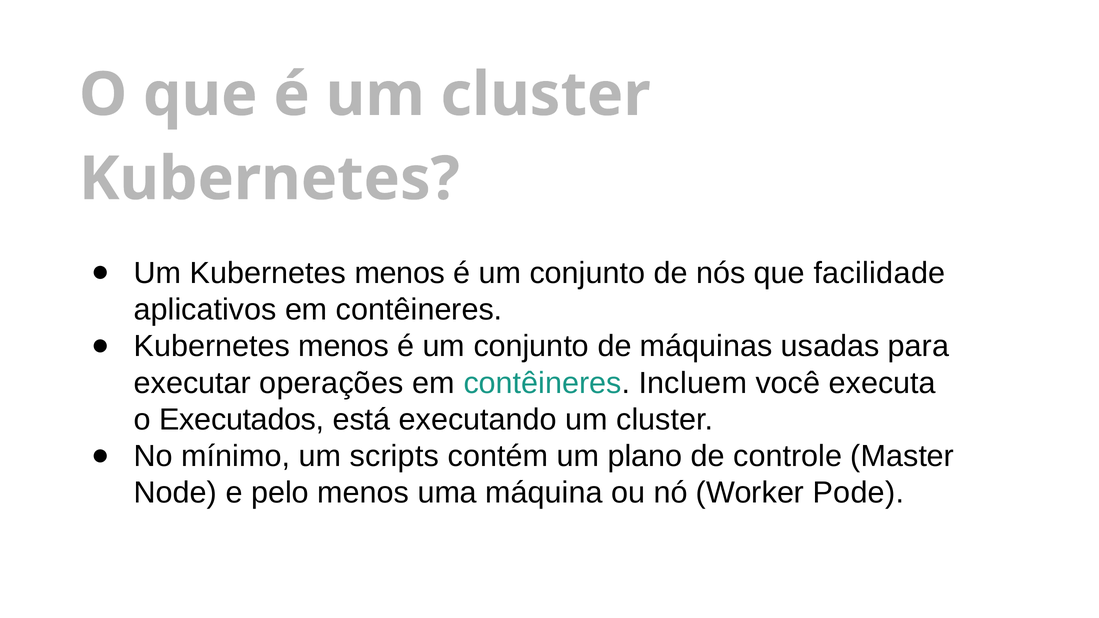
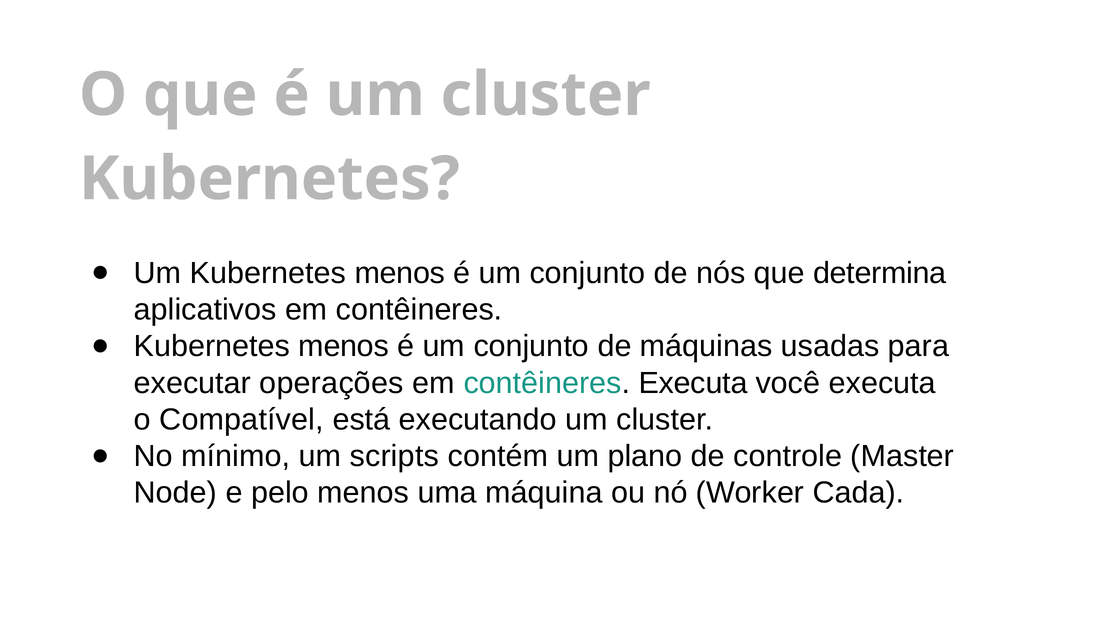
facilidade: facilidade -> determina
contêineres Incluem: Incluem -> Executa
Executados: Executados -> Compatível
Pode: Pode -> Cada
